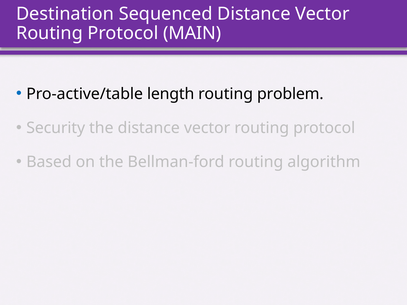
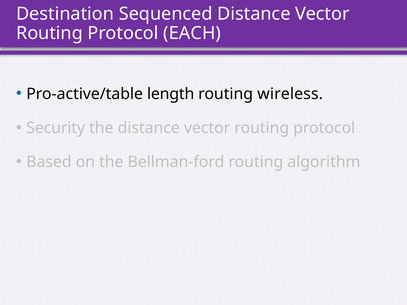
MAIN: MAIN -> EACH
problem: problem -> wireless
